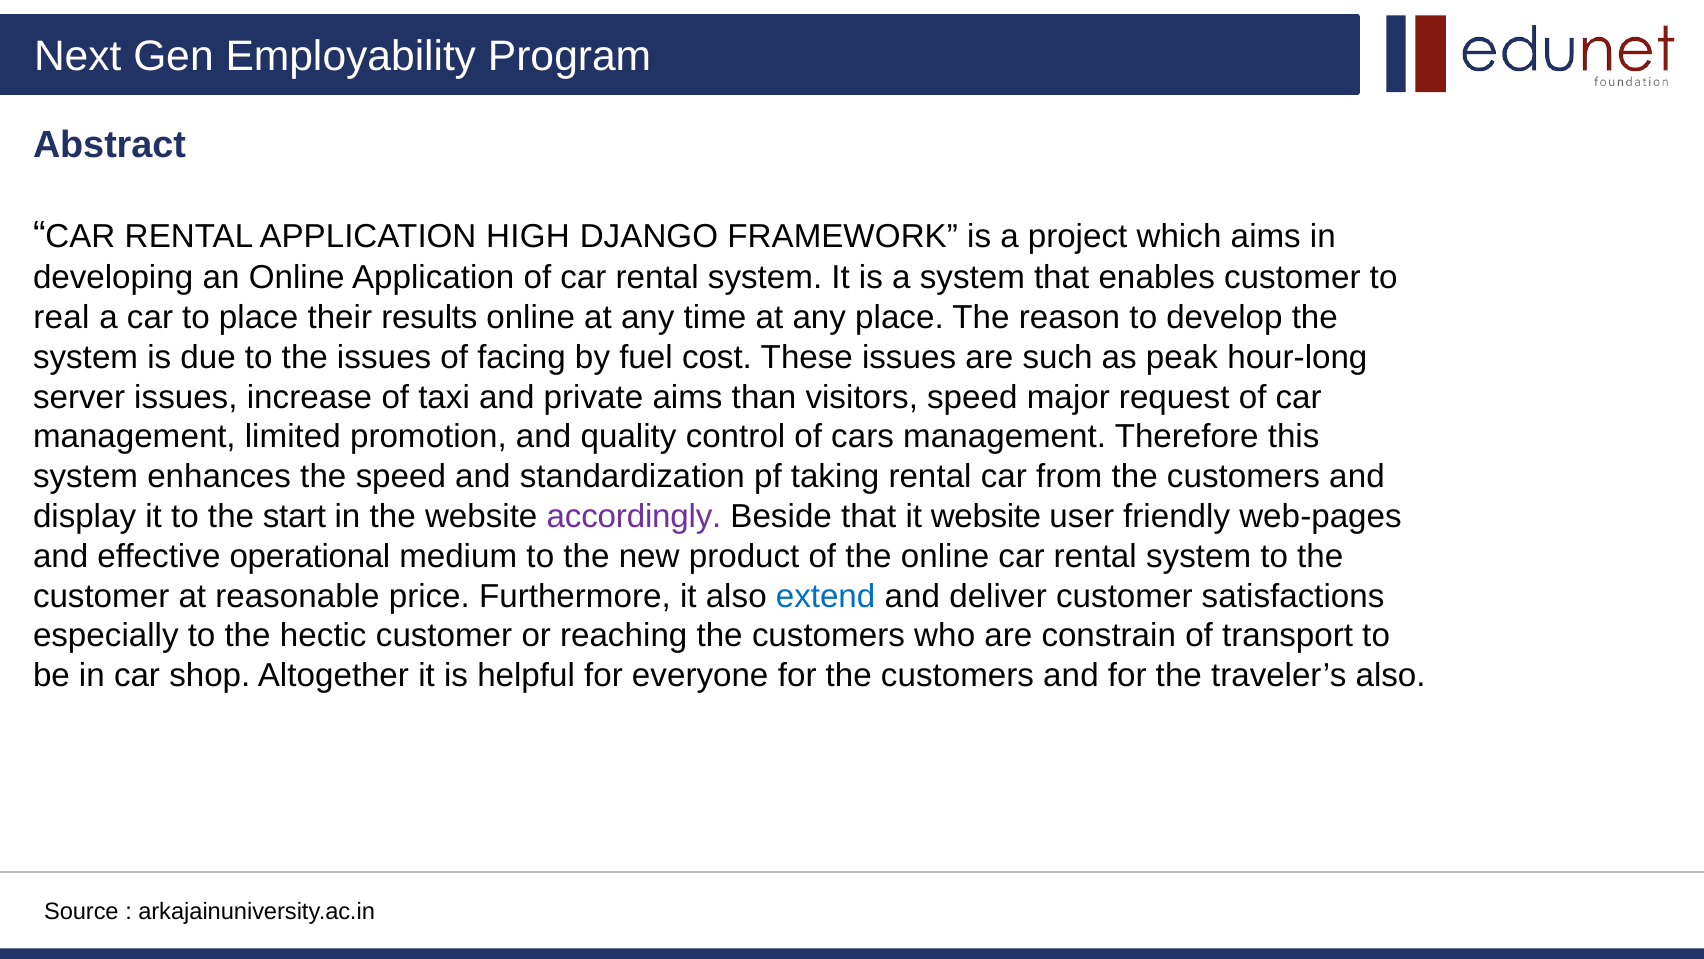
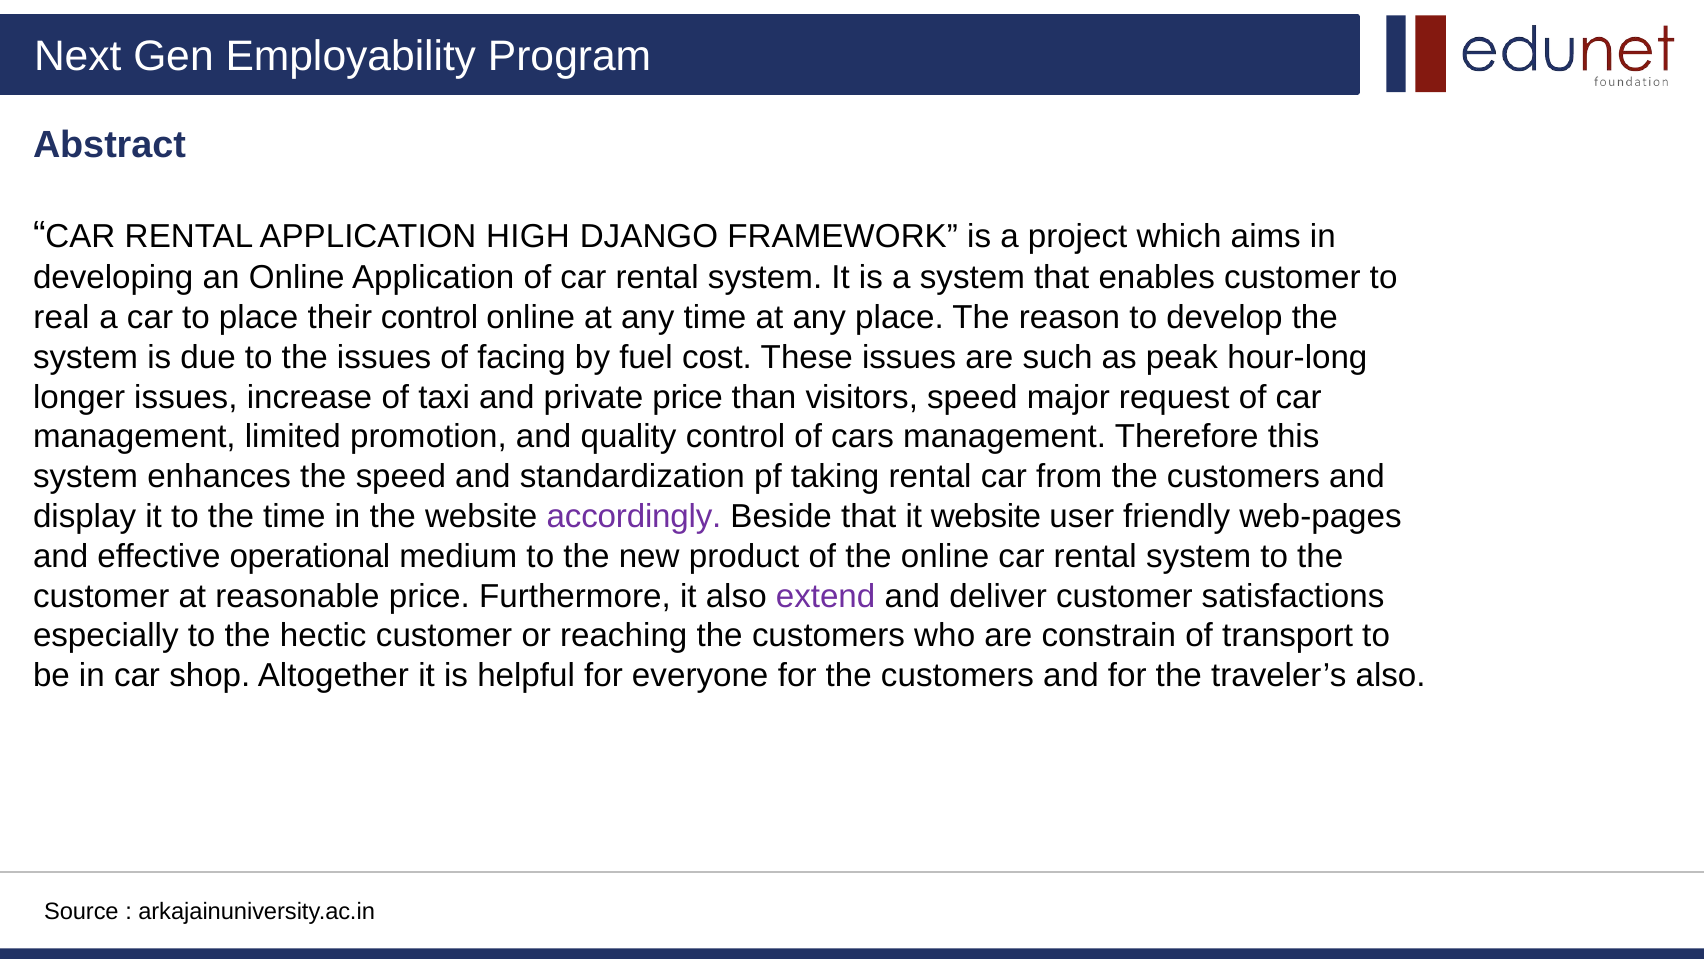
their results: results -> control
server: server -> longer
private aims: aims -> price
the start: start -> time
extend colour: blue -> purple
